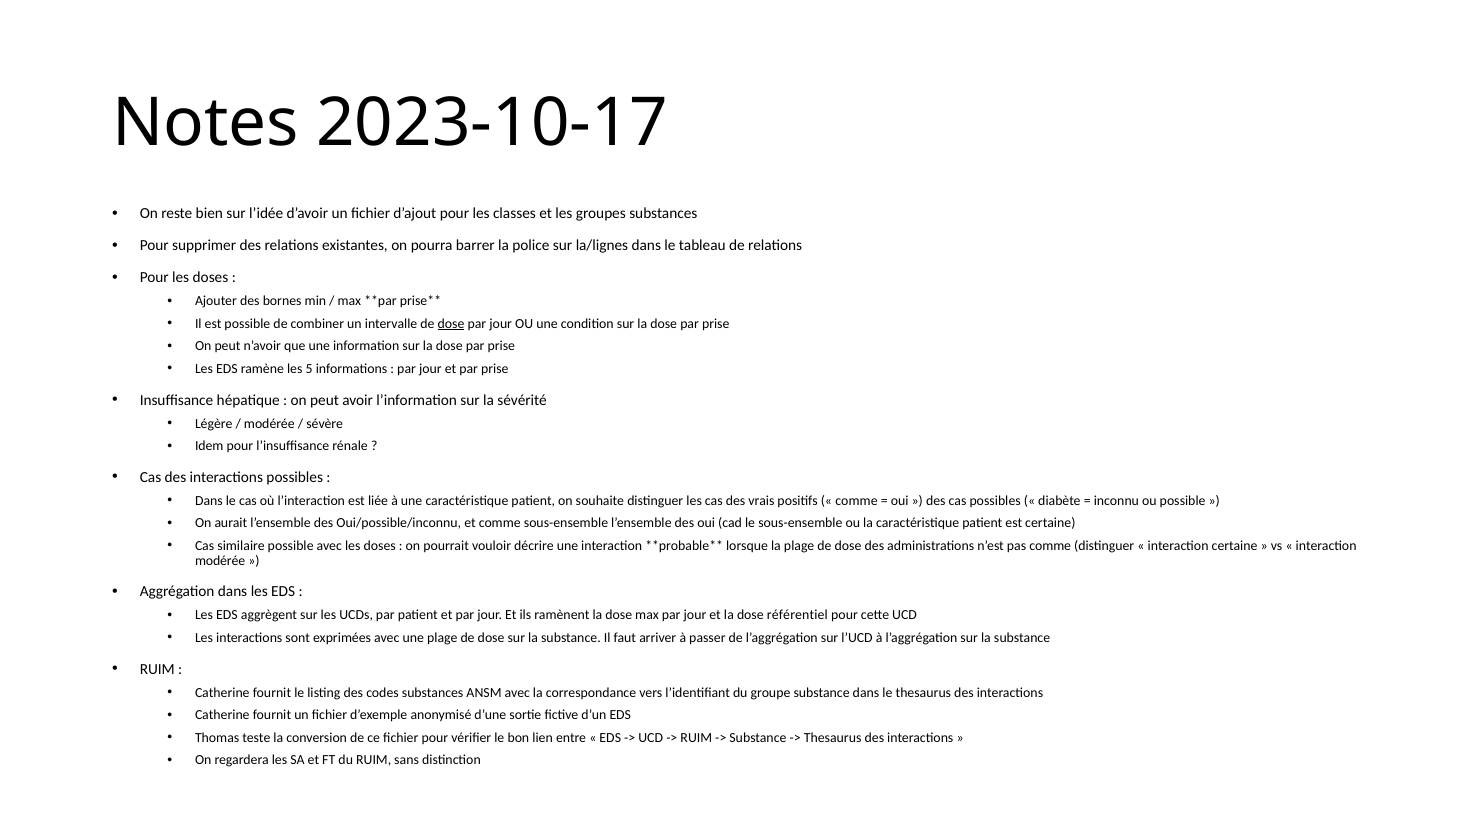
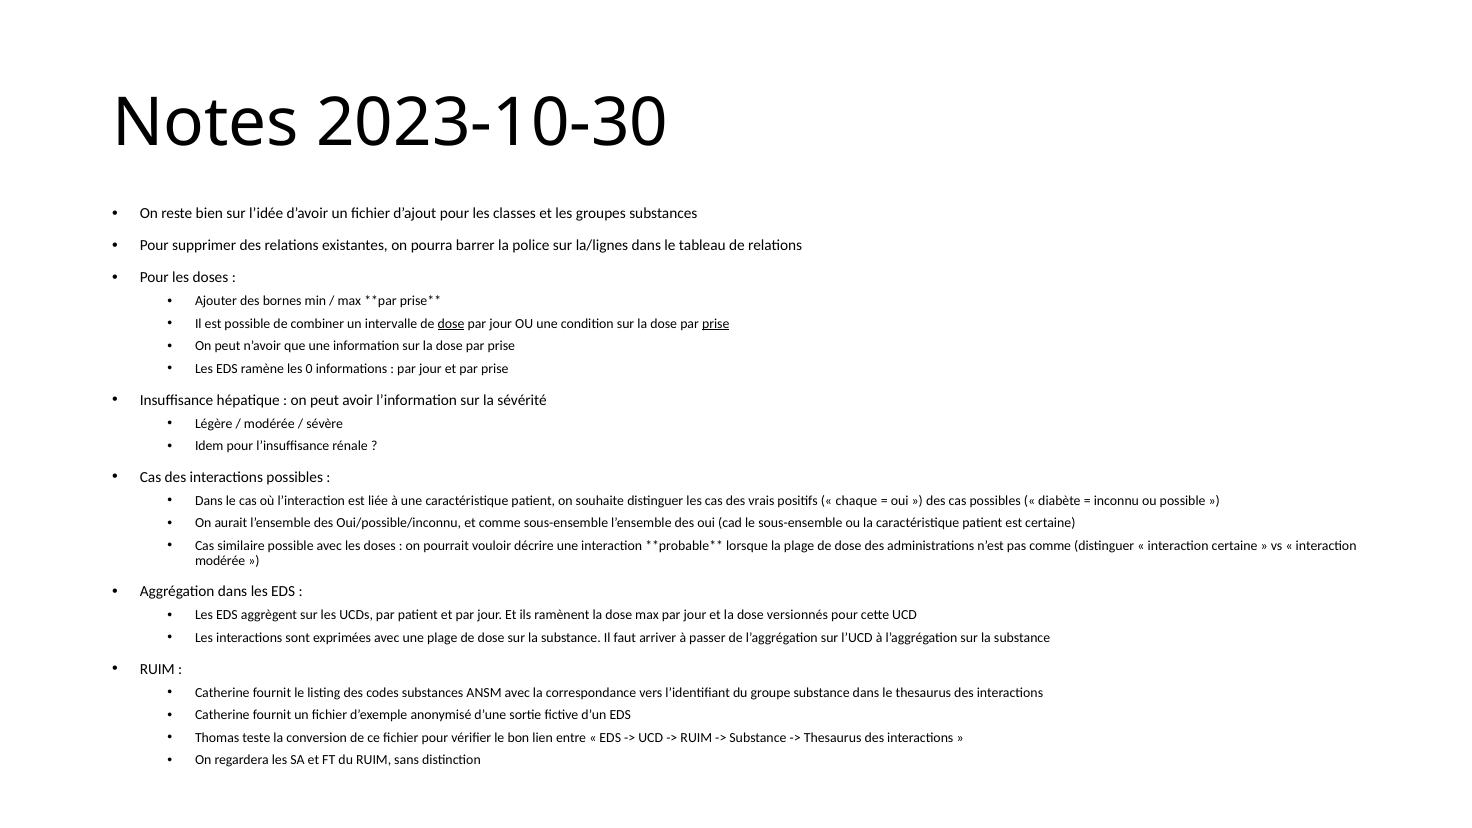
2023-10-17: 2023-10-17 -> 2023-10-30
prise at (716, 324) underline: none -> present
5: 5 -> 0
comme at (856, 501): comme -> chaque
référentiel: référentiel -> versionnés
